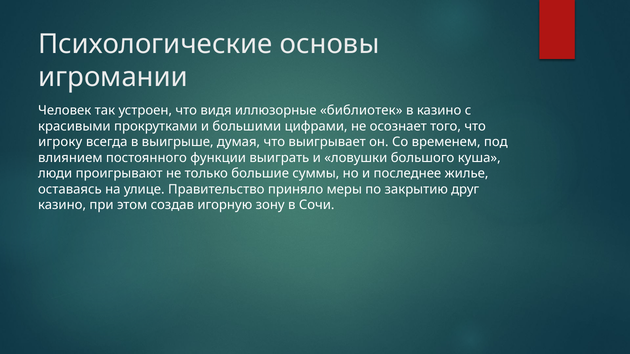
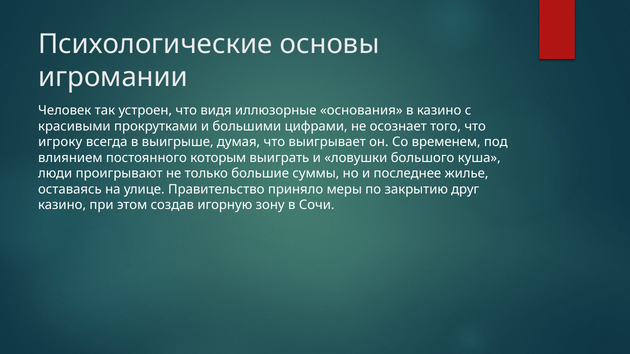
библиотек: библиотек -> основания
функции: функции -> которым
